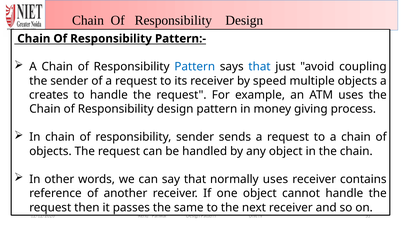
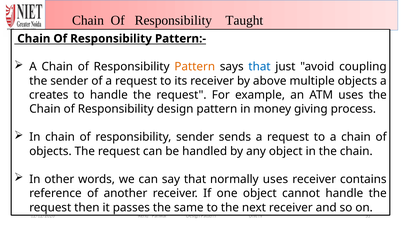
Design at (244, 20): Design -> Taught
Pattern at (195, 67) colour: blue -> orange
speed: speed -> above
